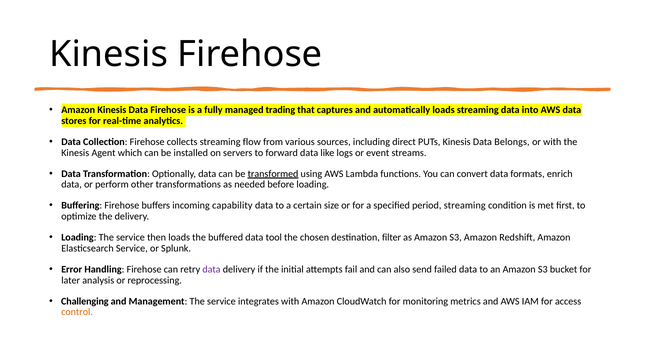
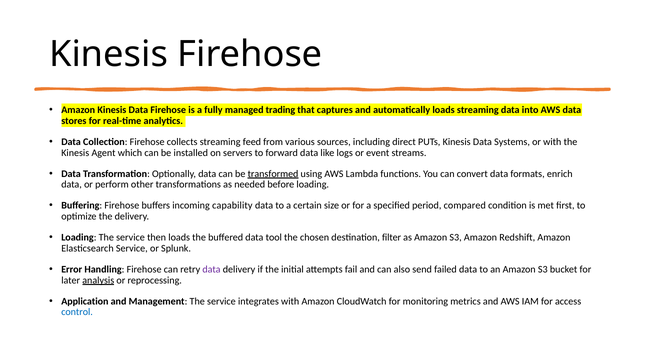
flow: flow -> feed
Belongs: Belongs -> Systems
period streaming: streaming -> compared
analysis underline: none -> present
Challenging: Challenging -> Application
control colour: orange -> blue
